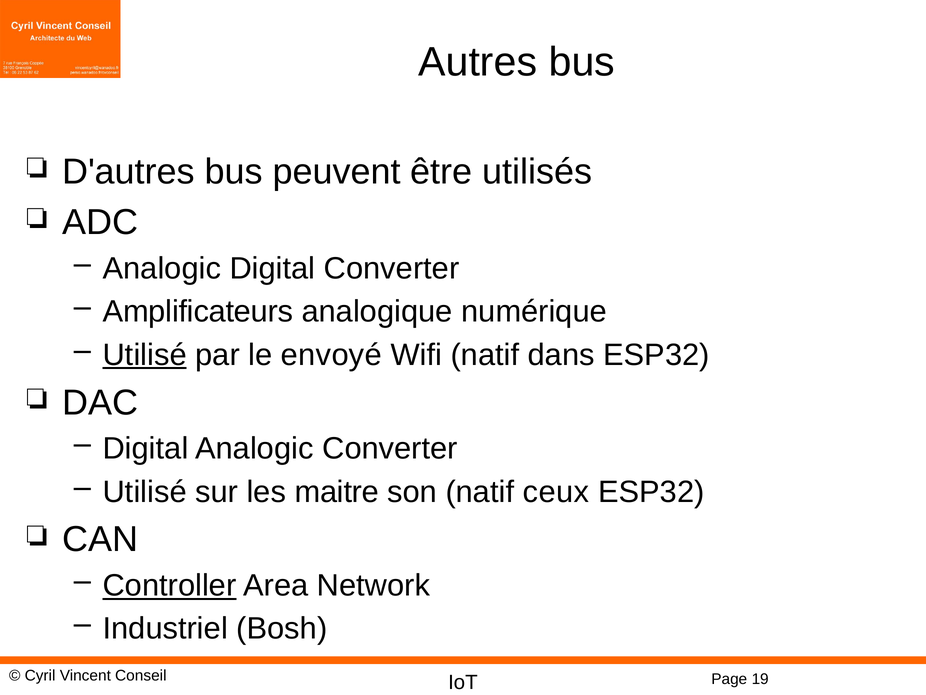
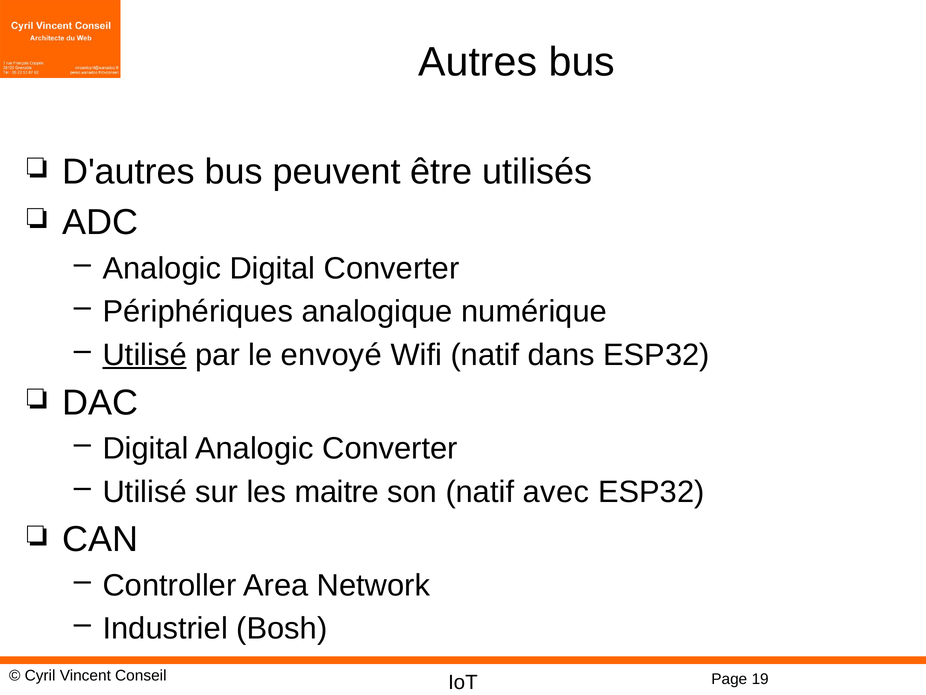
Amplificateurs: Amplificateurs -> Périphériques
ceux: ceux -> avec
Controller underline: present -> none
